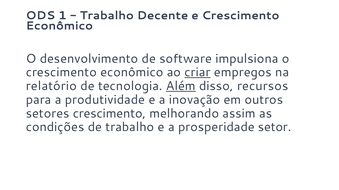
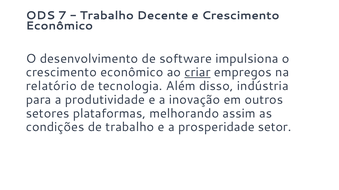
1: 1 -> 7
Além underline: present -> none
recursos: recursos -> indústria
setores crescimento: crescimento -> plataformas
